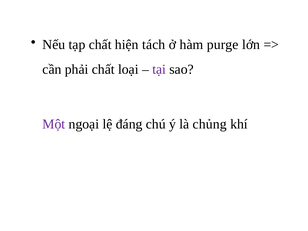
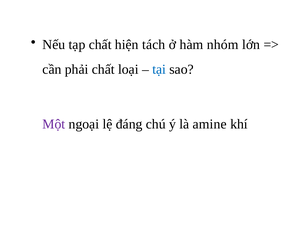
purge: purge -> nhóm
tại colour: purple -> blue
chủng: chủng -> amine
